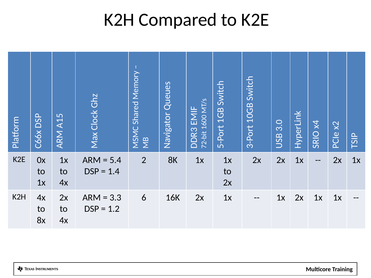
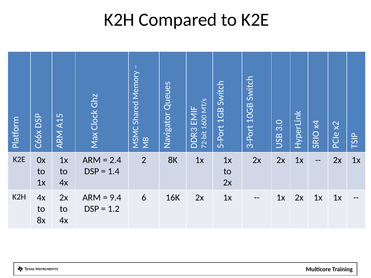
5.4: 5.4 -> 2.4
3.3: 3.3 -> 9.4
